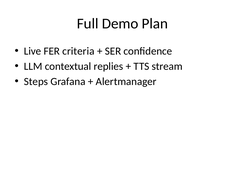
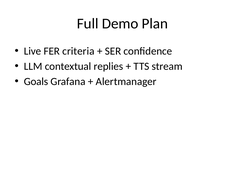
Steps: Steps -> Goals
